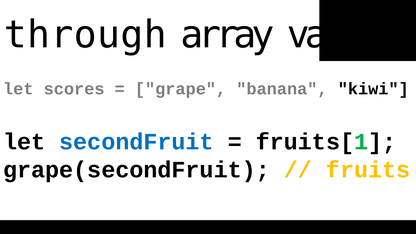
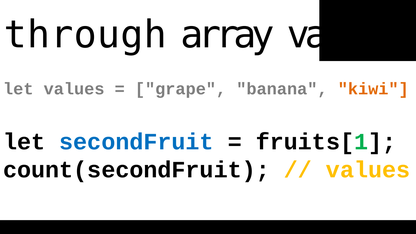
let scores: scores -> values
kiwi colour: black -> orange
grape(secondFruit: grape(secondFruit -> count(secondFruit
fruits at (368, 170): fruits -> values
